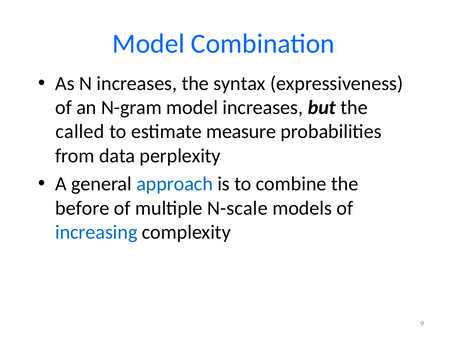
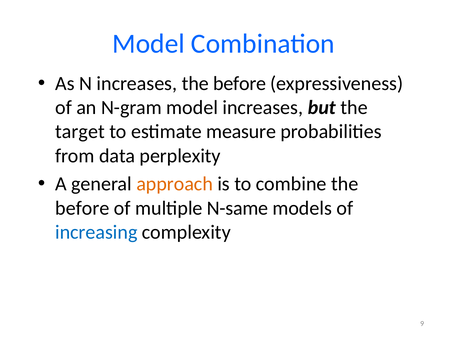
increases the syntax: syntax -> before
called: called -> target
approach colour: blue -> orange
N-scale: N-scale -> N-same
